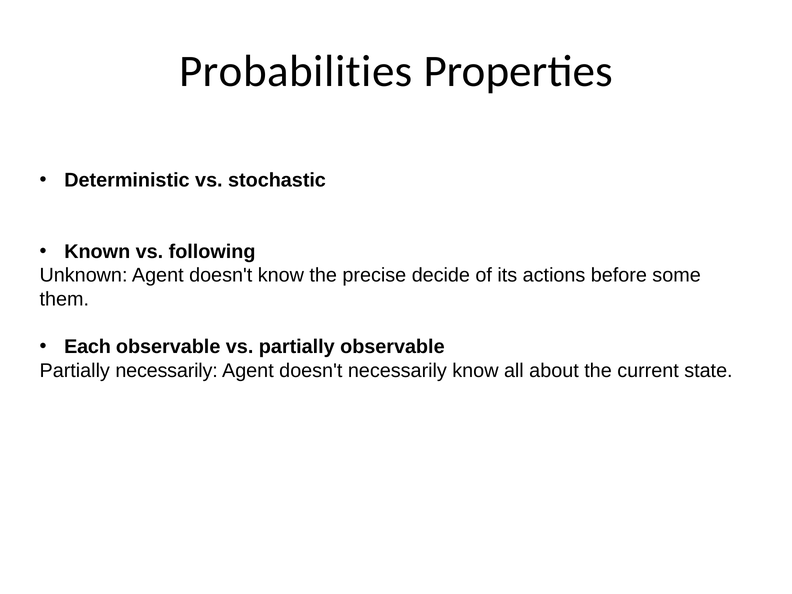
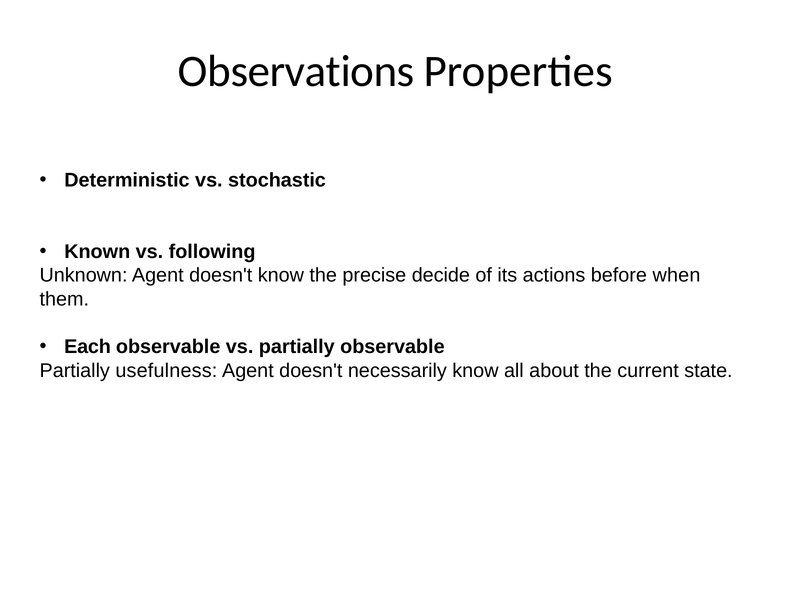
Probabilities: Probabilities -> Observations
some: some -> when
Partially necessarily: necessarily -> usefulness
